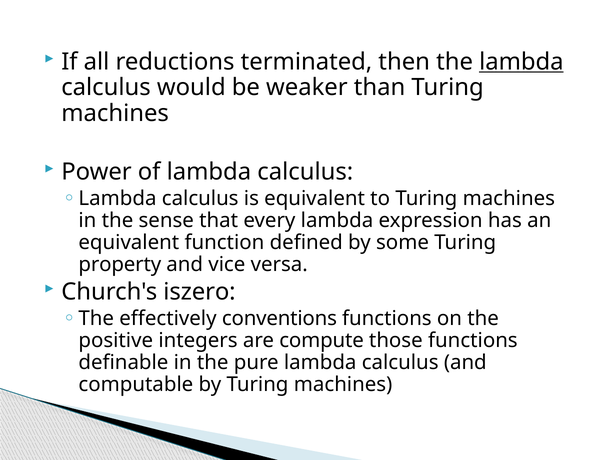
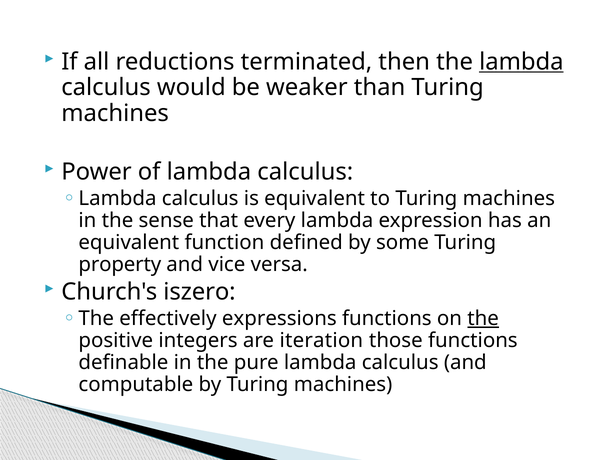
conventions: conventions -> expressions
the at (483, 319) underline: none -> present
compute: compute -> iteration
